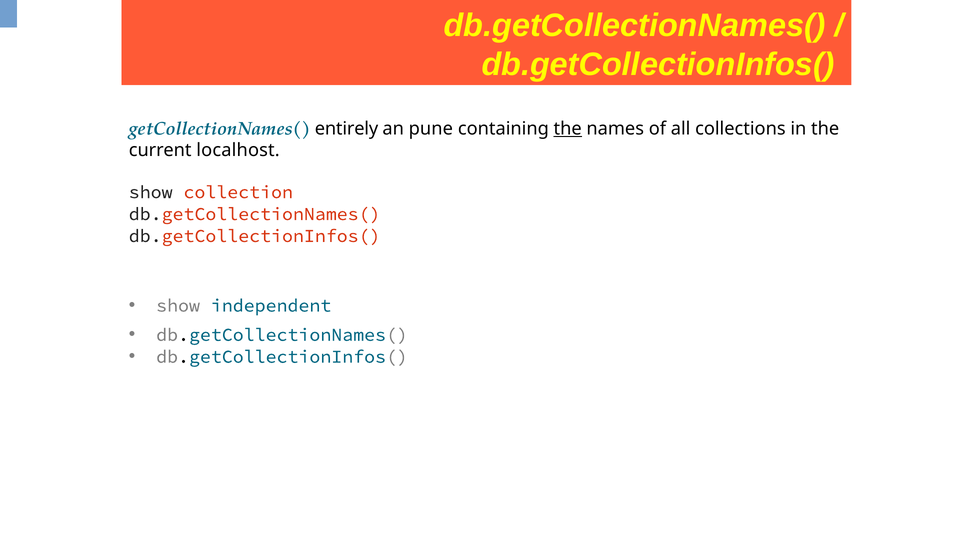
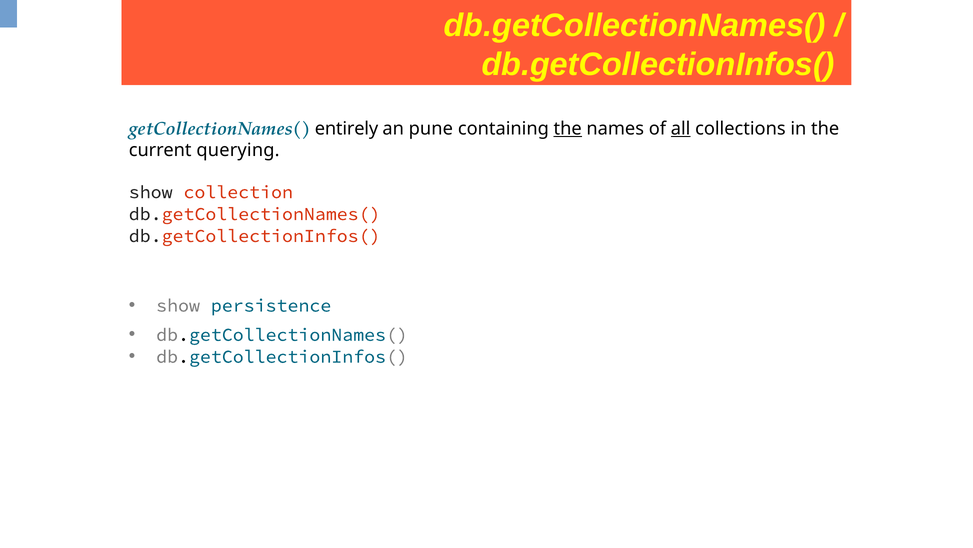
all underline: none -> present
localhost: localhost -> querying
independent: independent -> persistence
